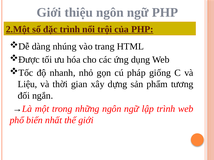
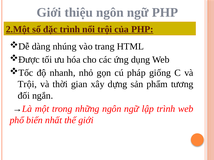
Liệu at (27, 84): Liệu -> Trội
